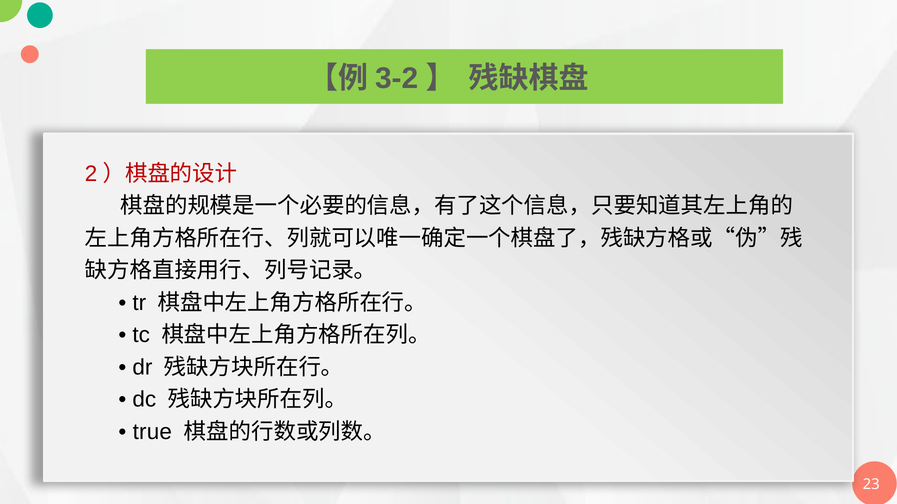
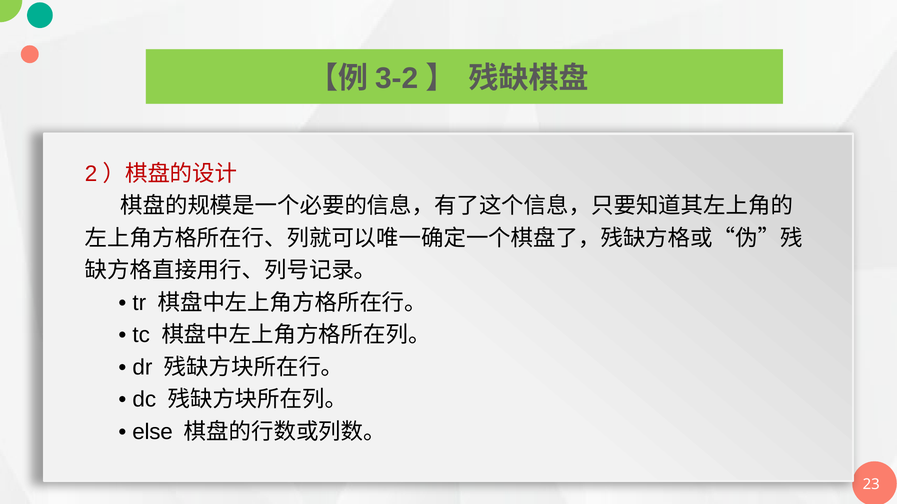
true: true -> else
